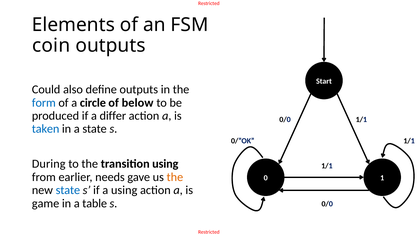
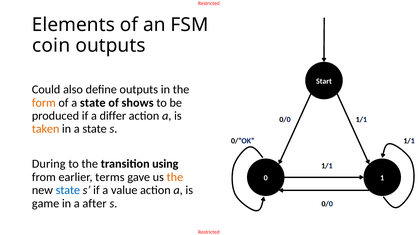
form colour: blue -> orange
of a circle: circle -> state
below: below -> shows
taken colour: blue -> orange
needs: needs -> terms
a using: using -> value
table: table -> after
